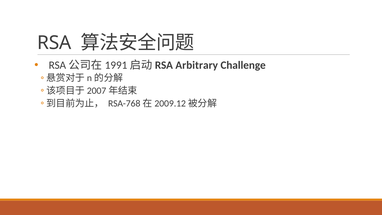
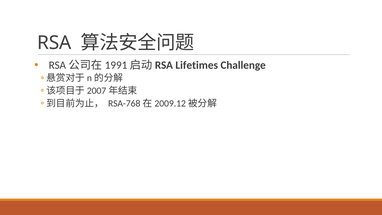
Arbitrary: Arbitrary -> Lifetimes
